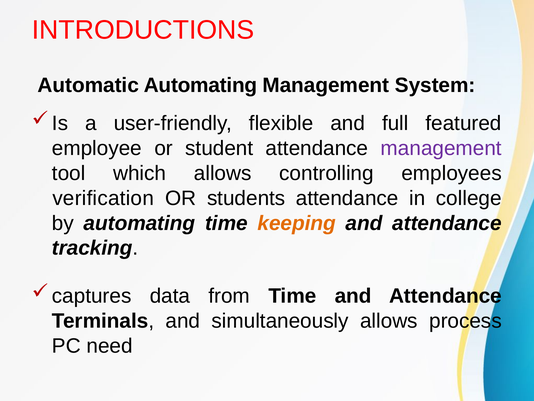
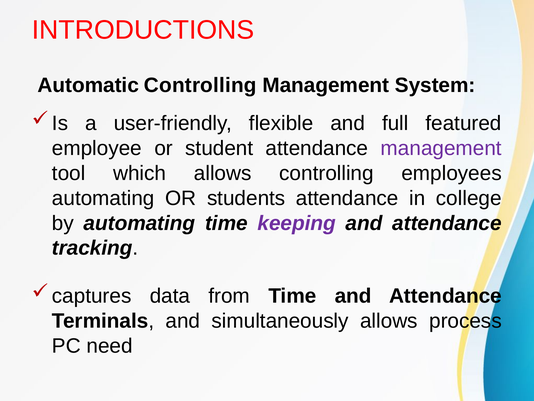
Automatic Automating: Automating -> Controlling
verification at (103, 198): verification -> automating
keeping colour: orange -> purple
